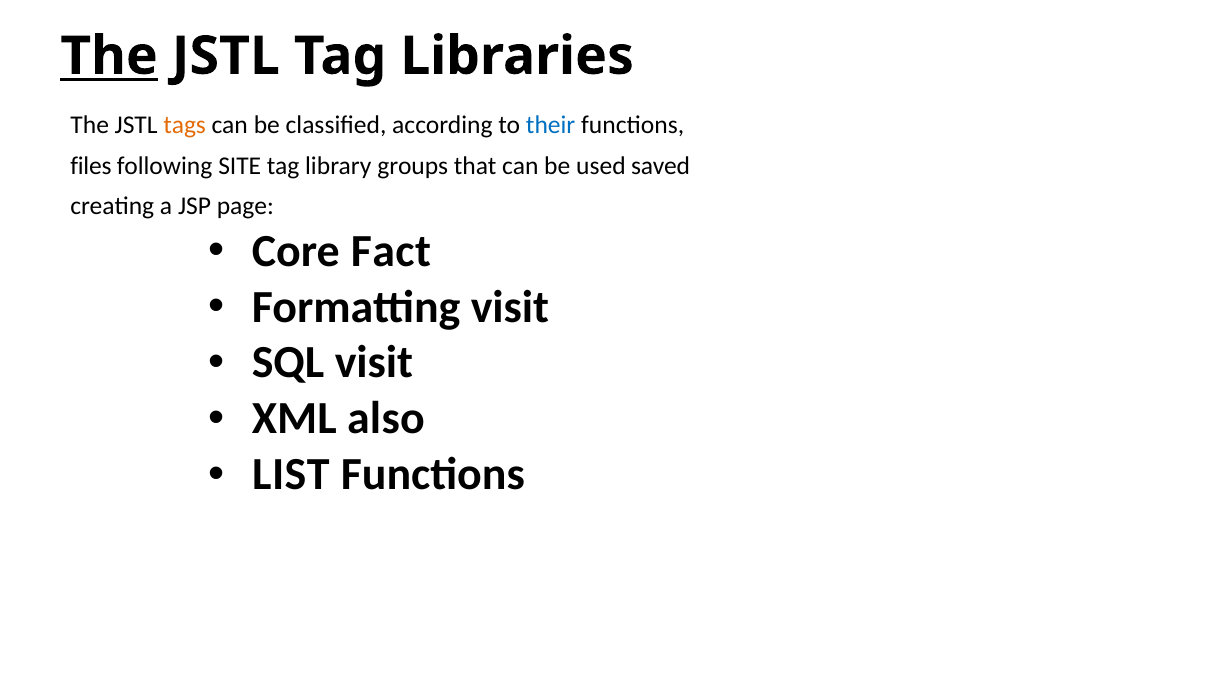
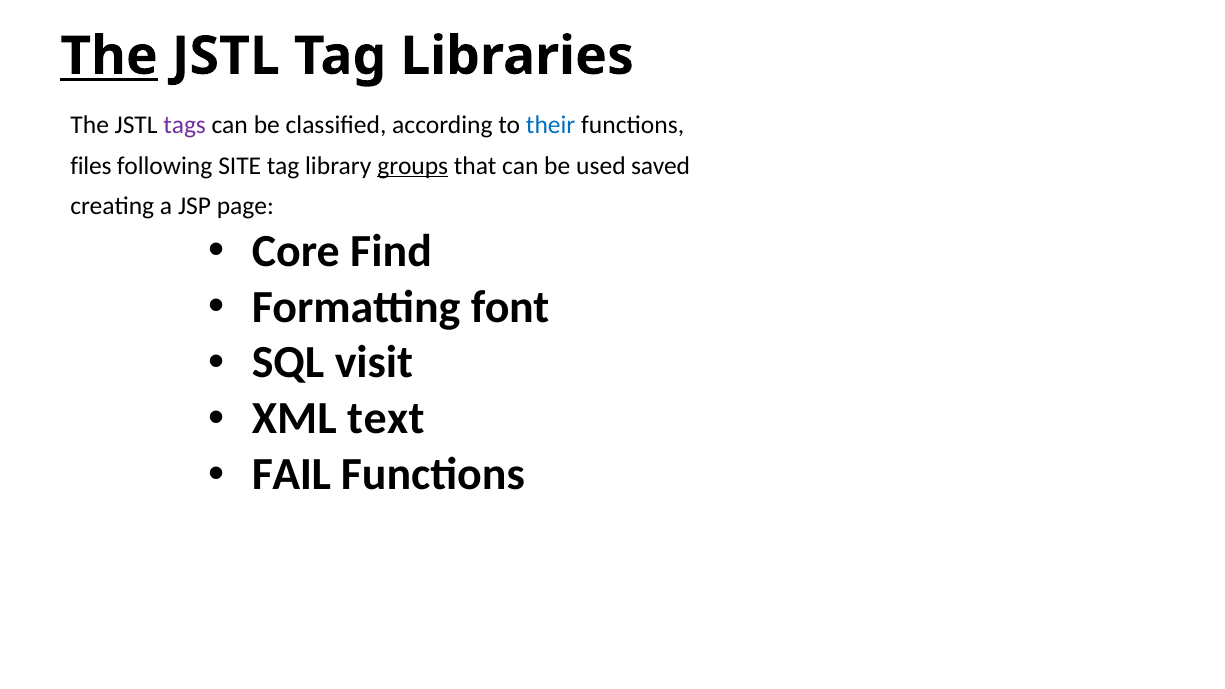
tags colour: orange -> purple
groups underline: none -> present
Fact: Fact -> Find
Formatting visit: visit -> font
also: also -> text
LIST: LIST -> FAIL
